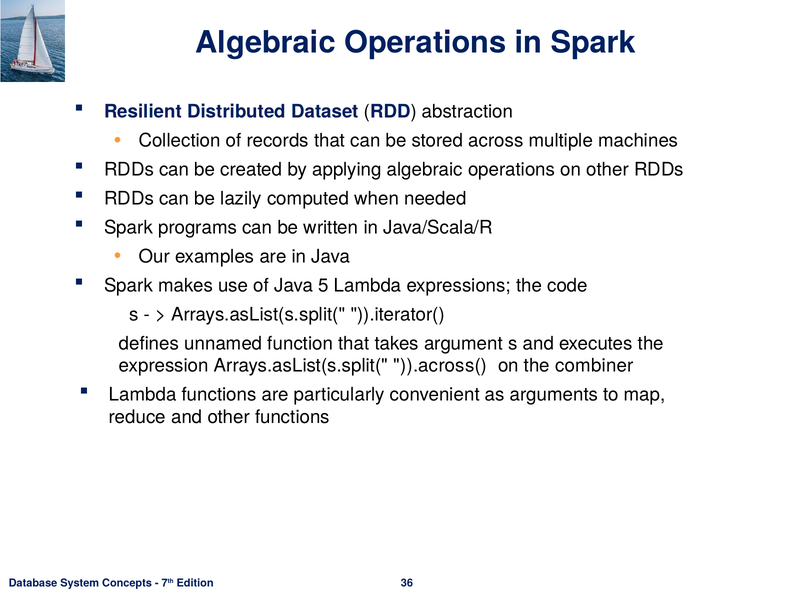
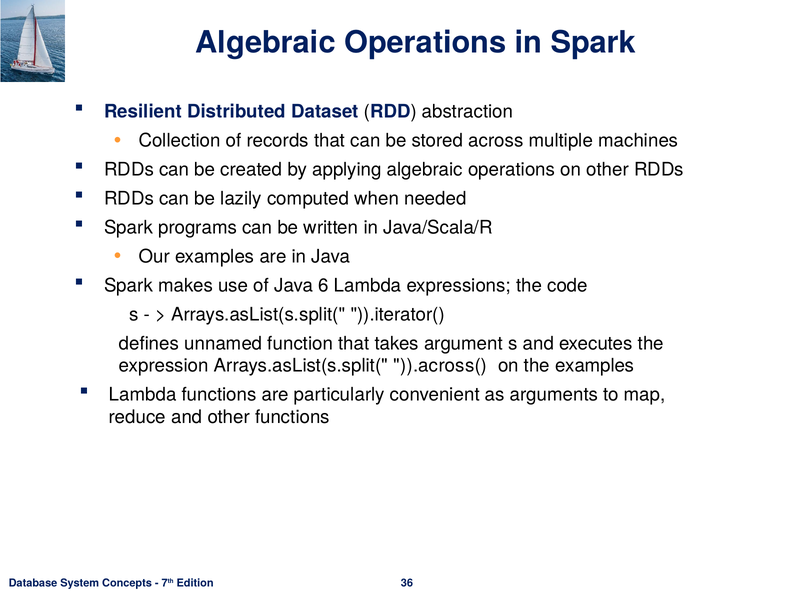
5: 5 -> 6
the combiner: combiner -> examples
